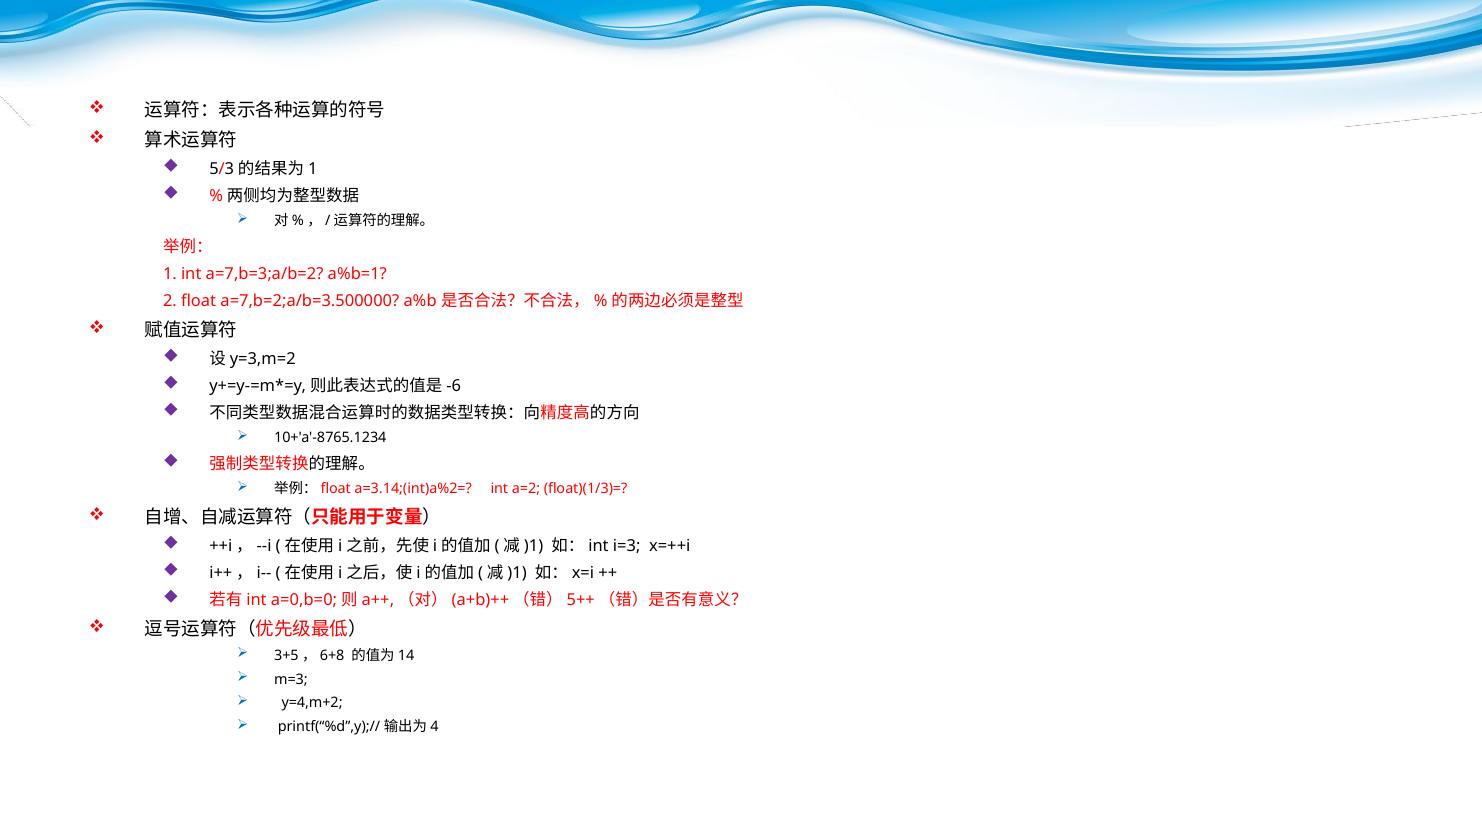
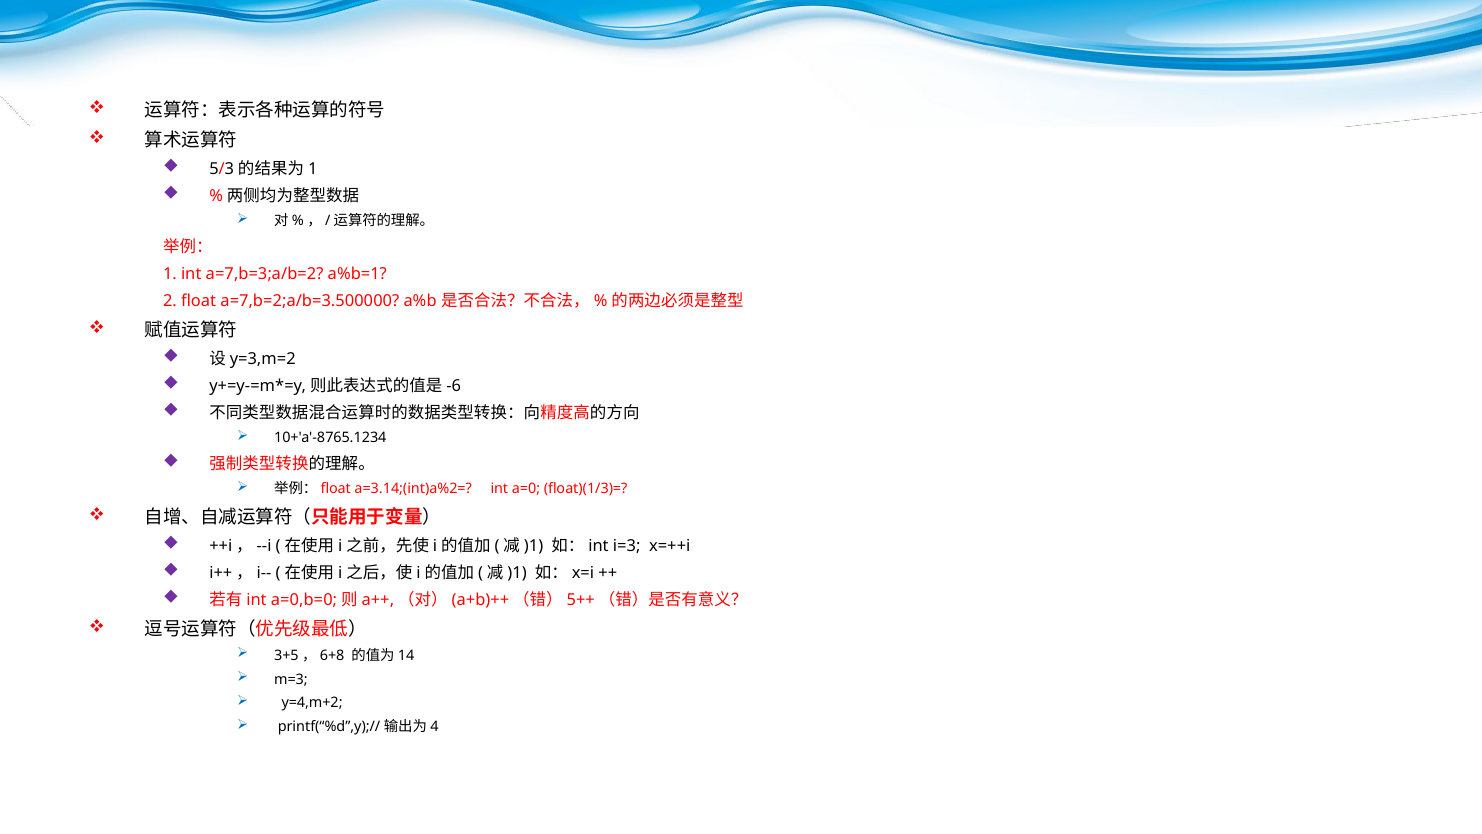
a=2: a=2 -> a=0
